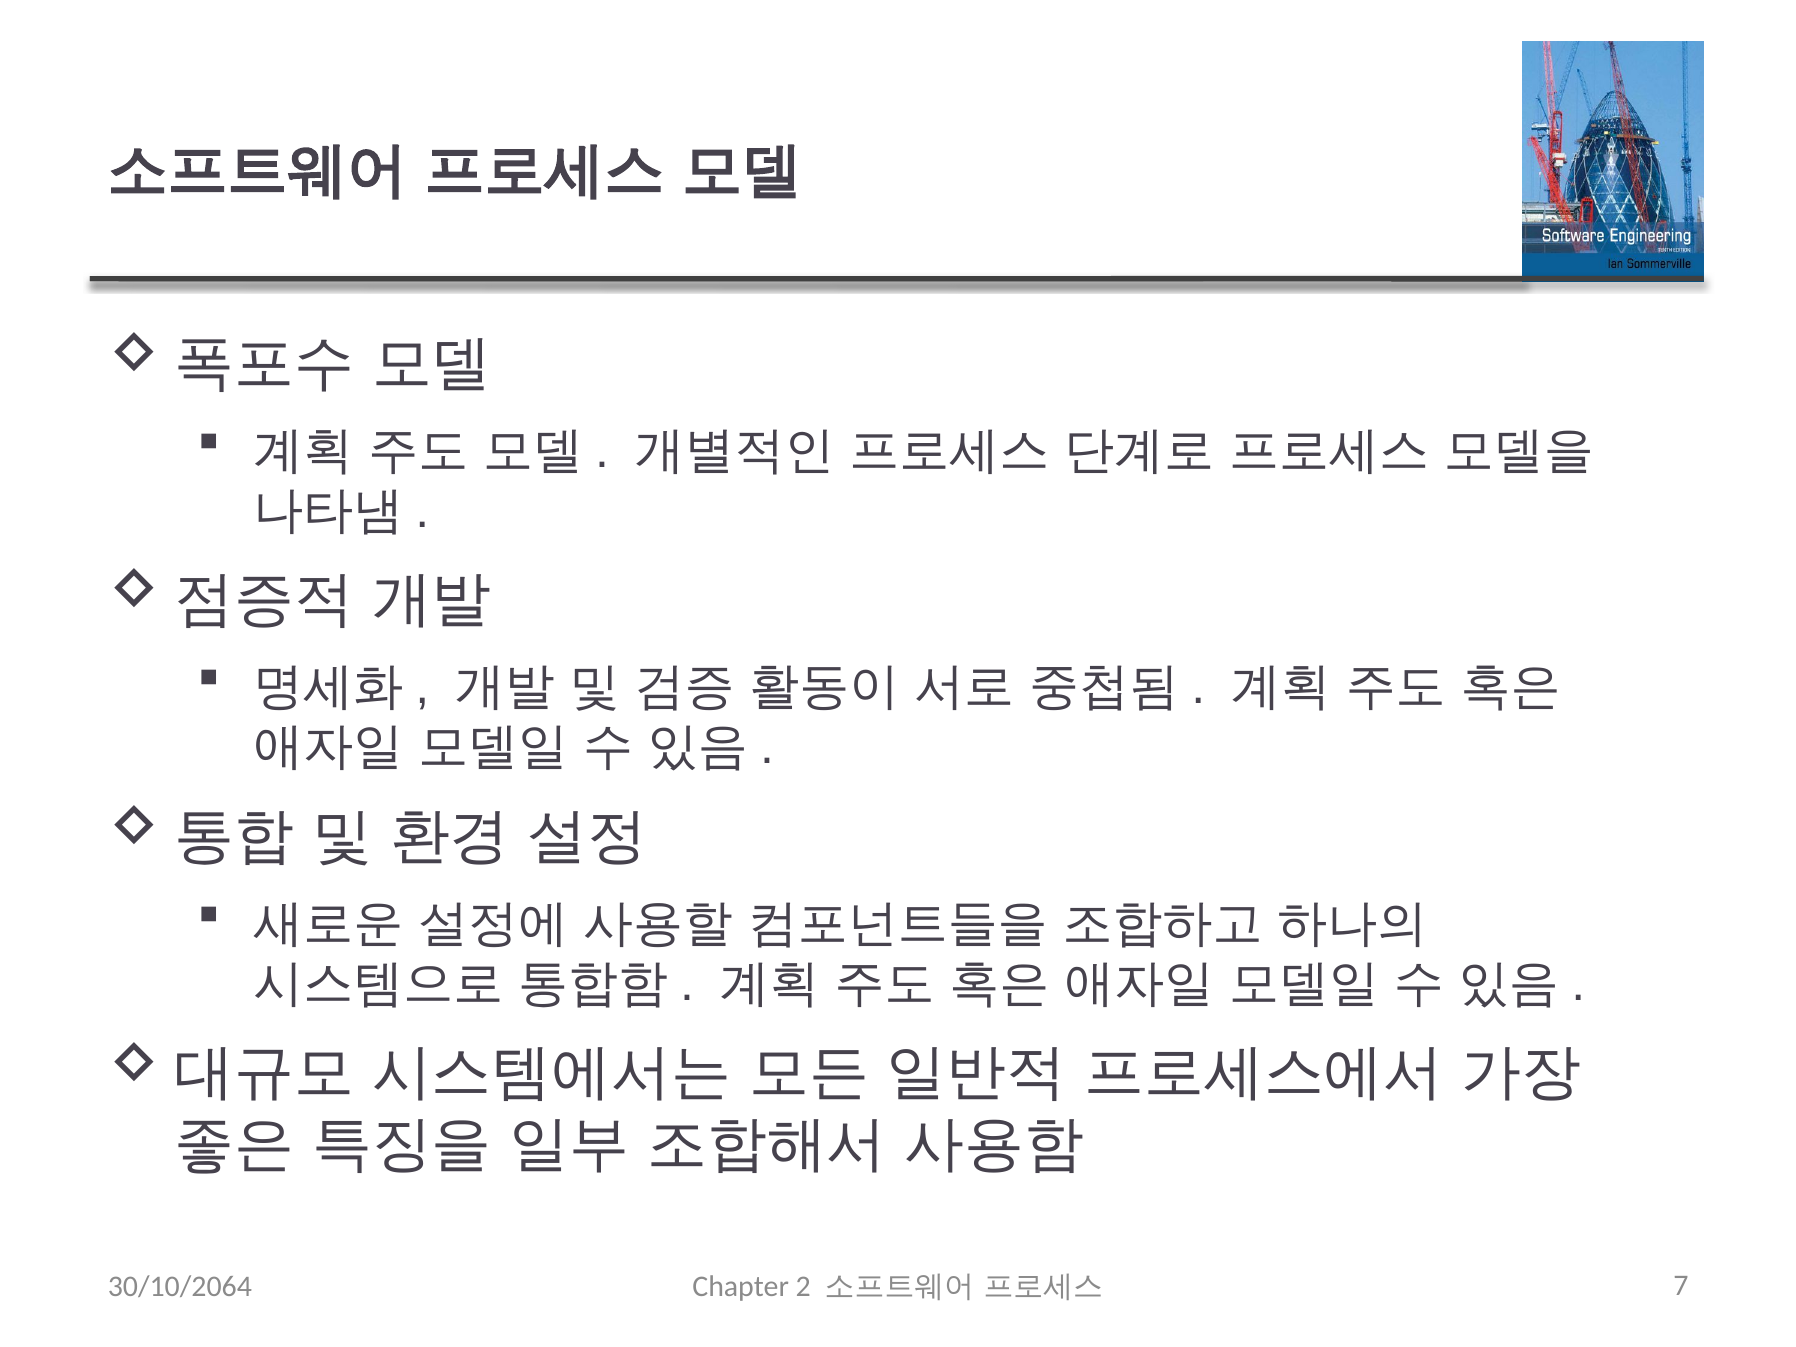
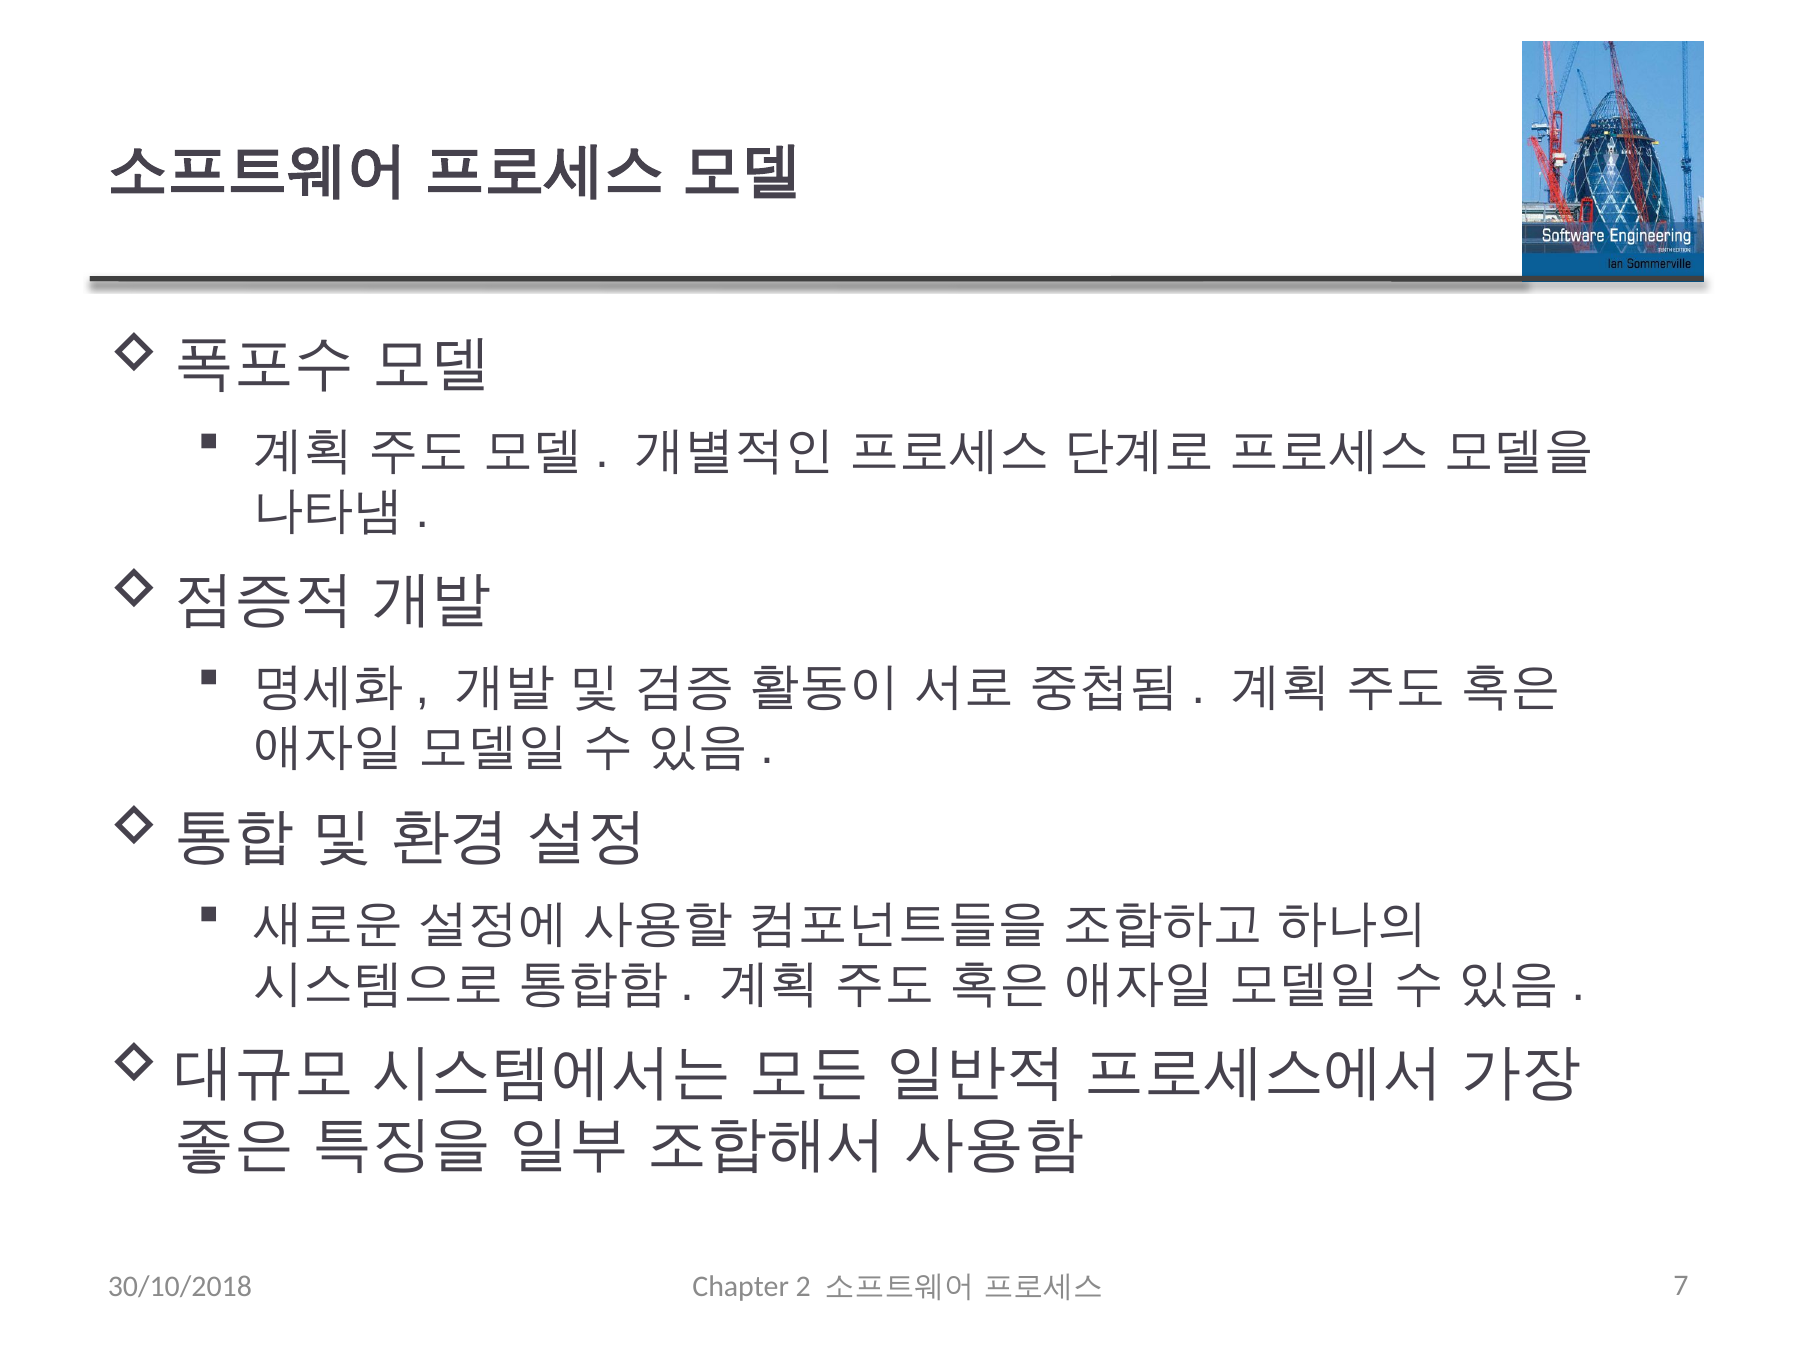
30/10/2064: 30/10/2064 -> 30/10/2018
